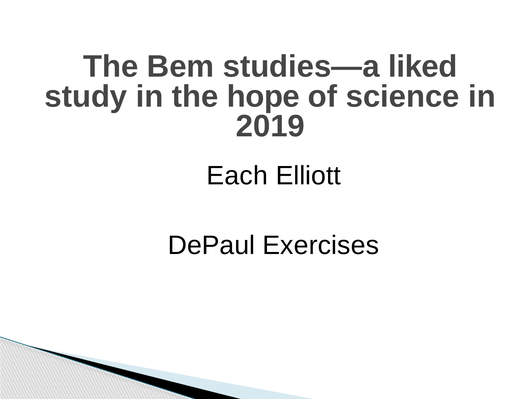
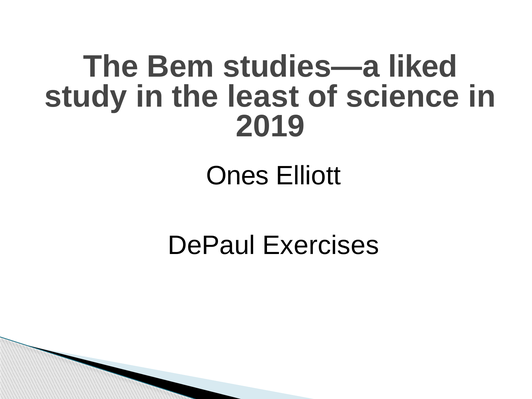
hope: hope -> least
Each: Each -> Ones
